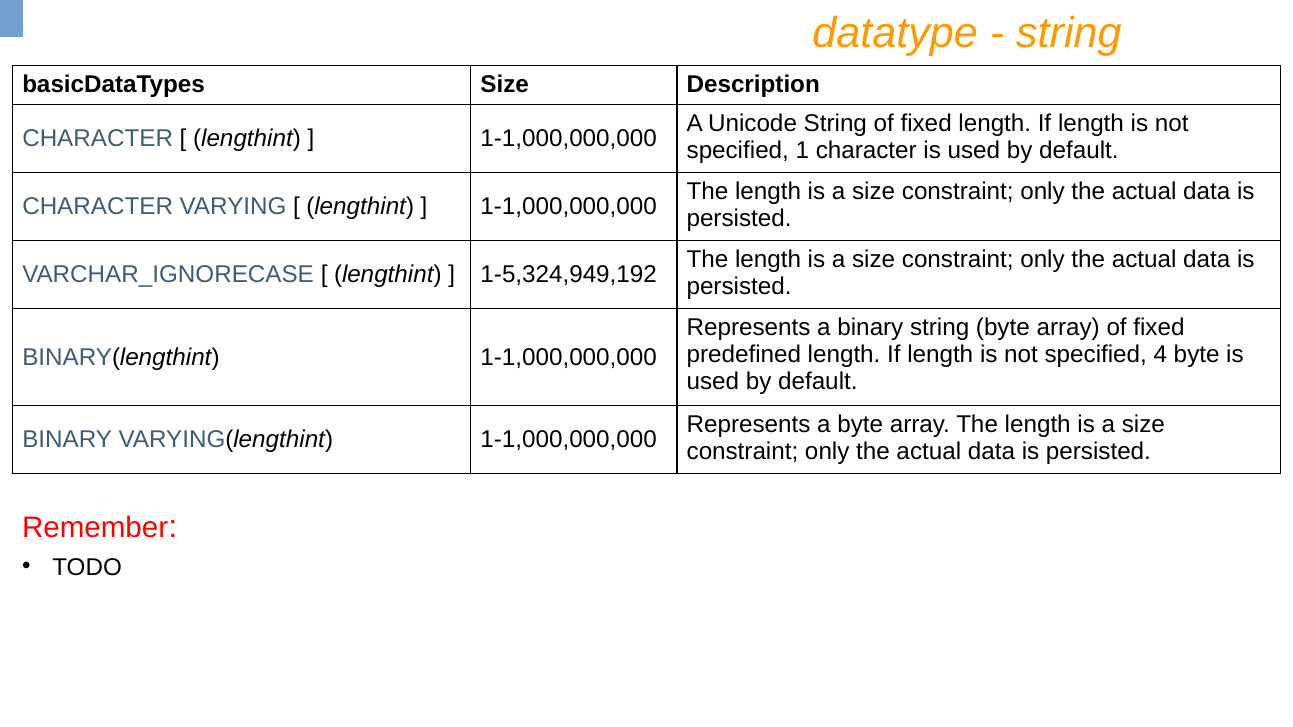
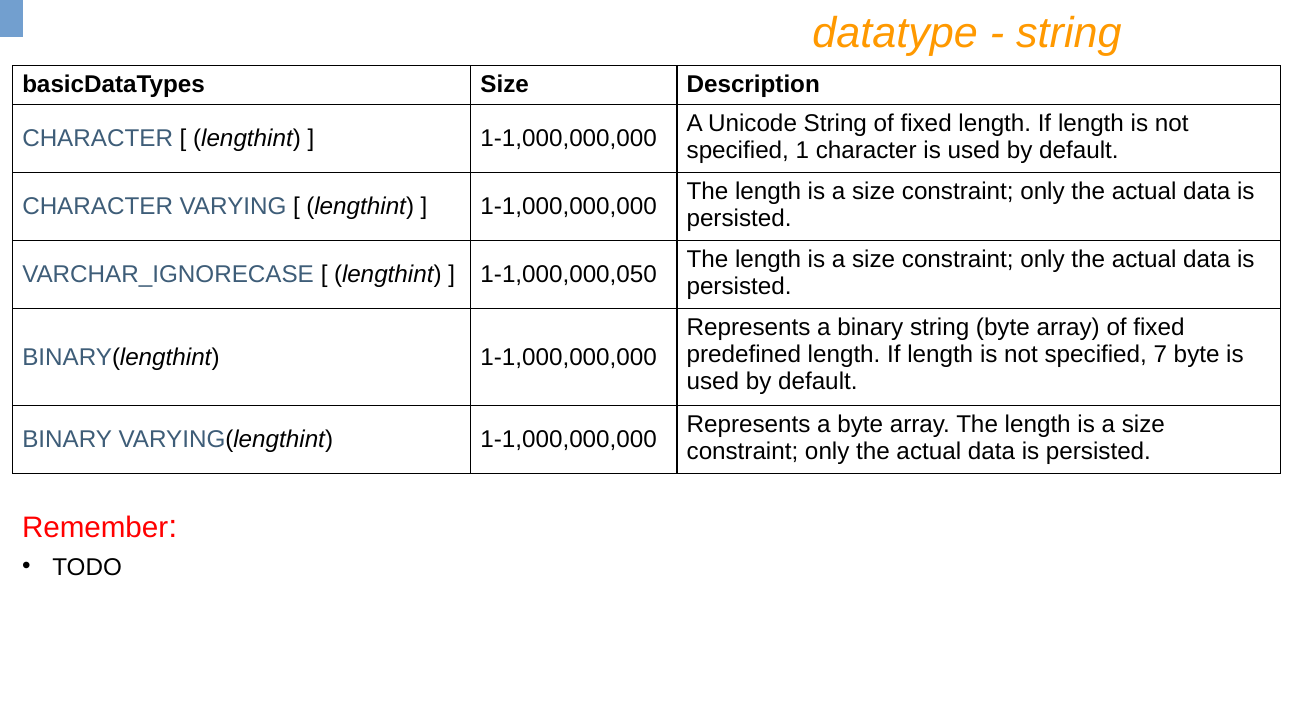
1-5,324,949,192: 1-5,324,949,192 -> 1-1,000,000,050
4: 4 -> 7
